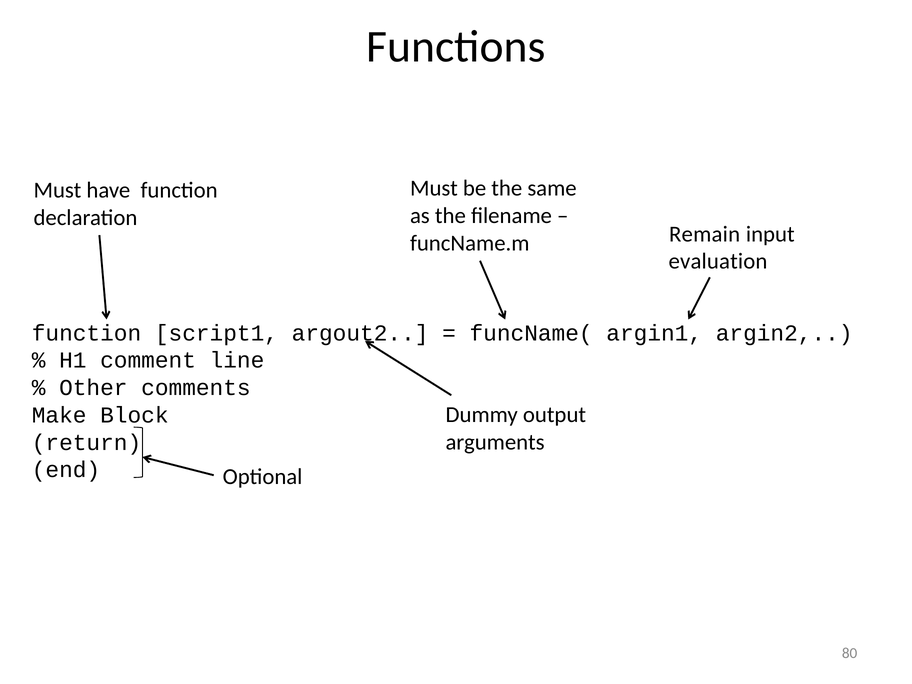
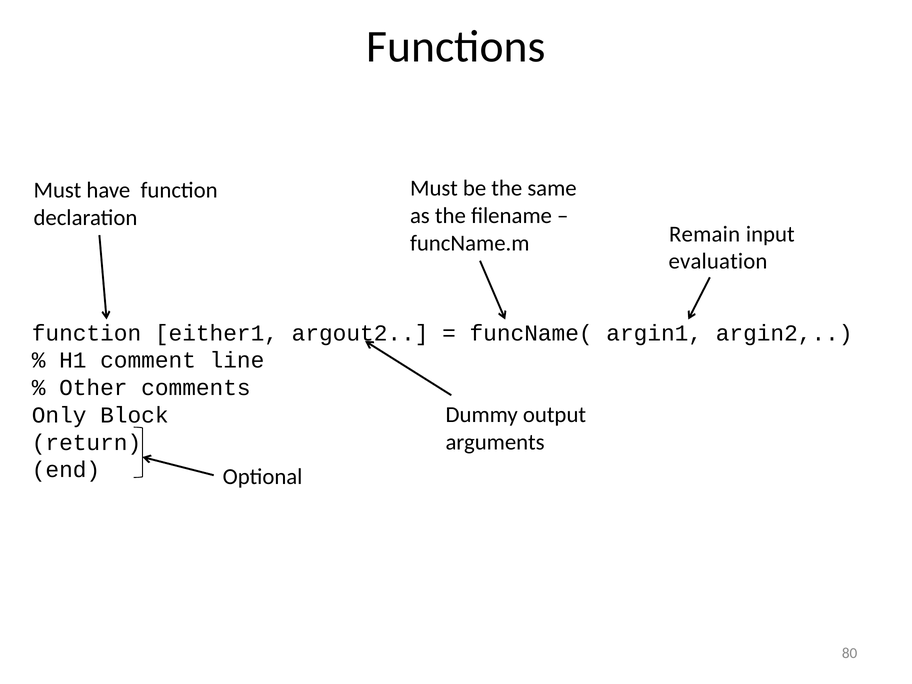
script1: script1 -> either1
Make: Make -> Only
